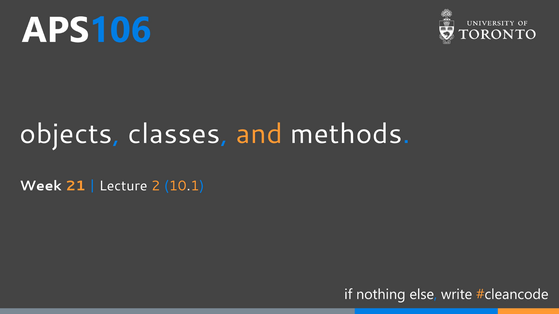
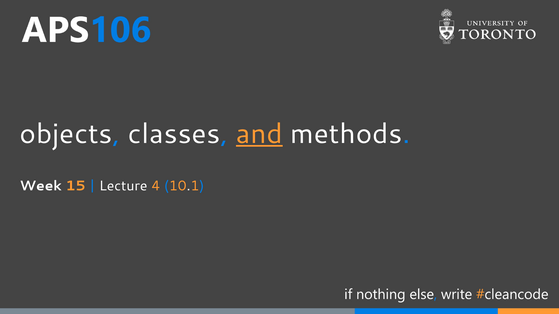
and underline: none -> present
21: 21 -> 15
2: 2 -> 4
